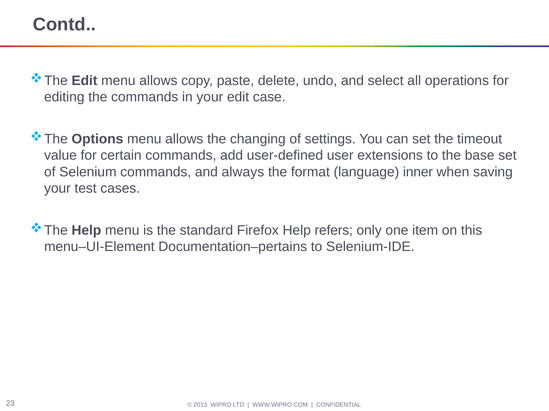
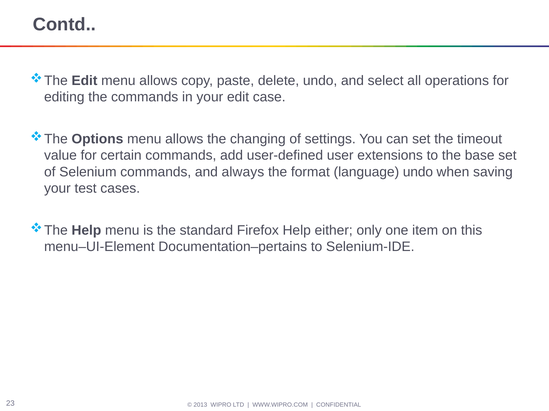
language inner: inner -> undo
refers: refers -> either
